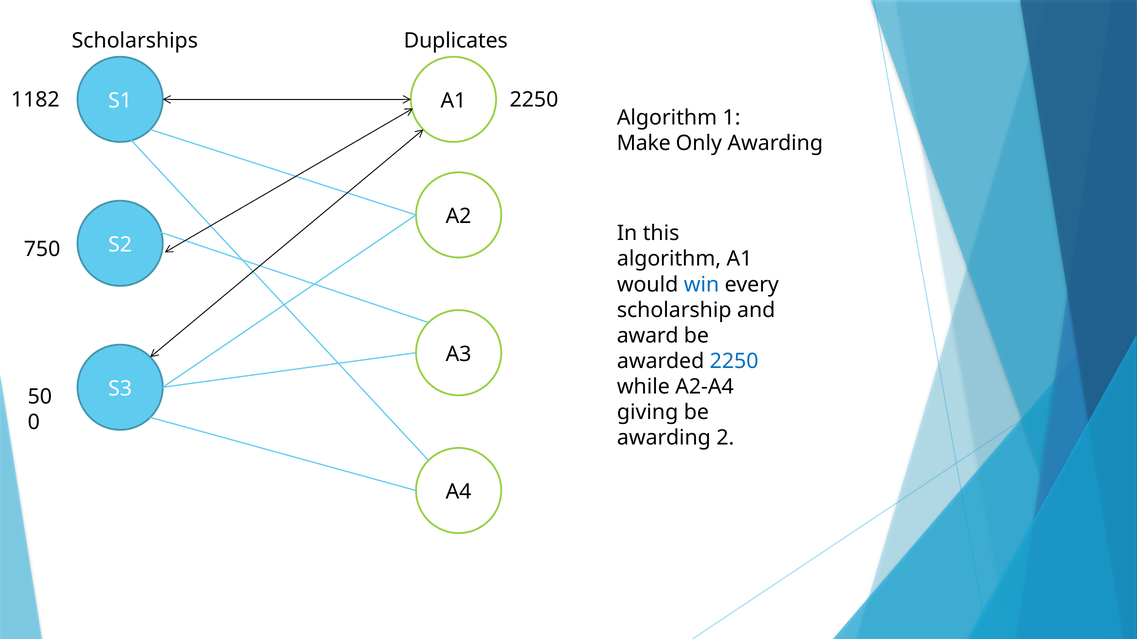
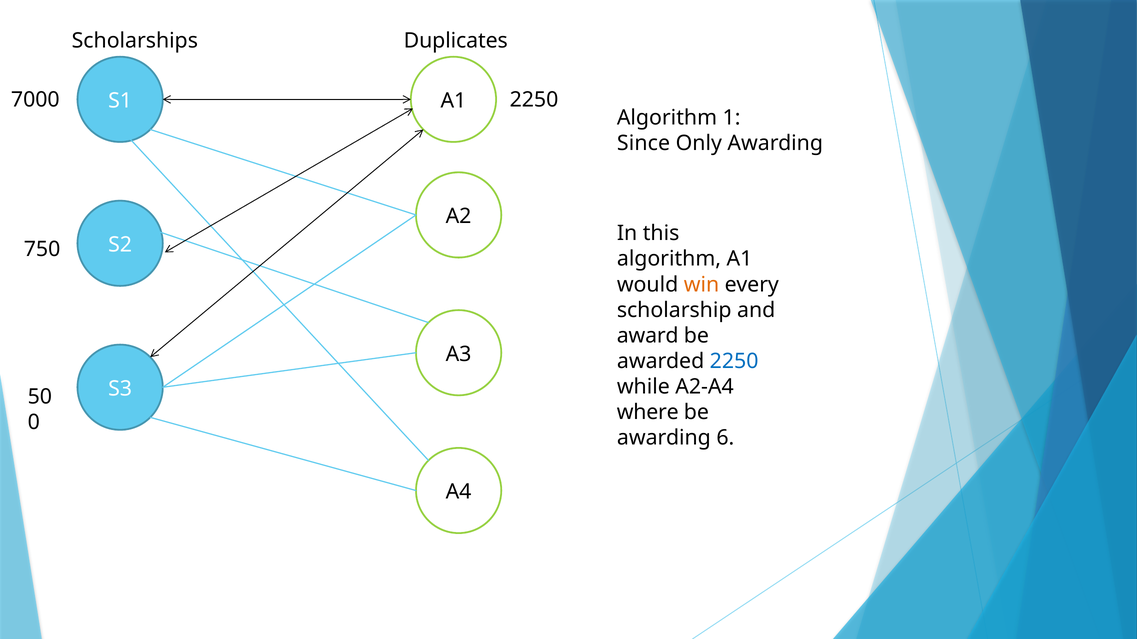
1182: 1182 -> 7000
Make: Make -> Since
win colour: blue -> orange
giving: giving -> where
2: 2 -> 6
